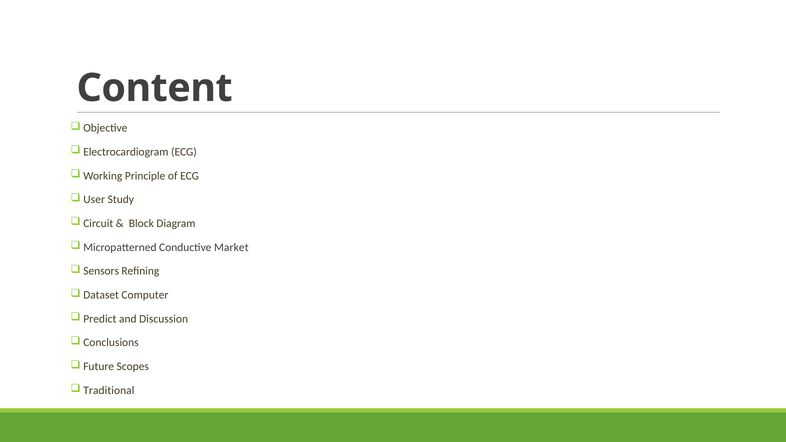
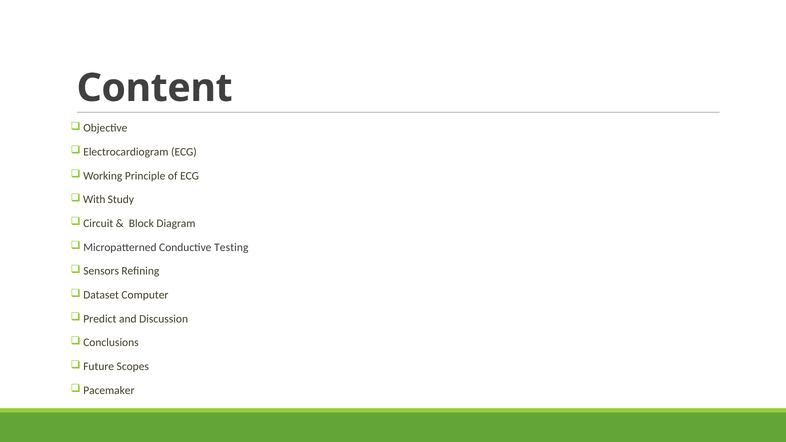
User: User -> With
Market: Market -> Testing
Traditional: Traditional -> Pacemaker
